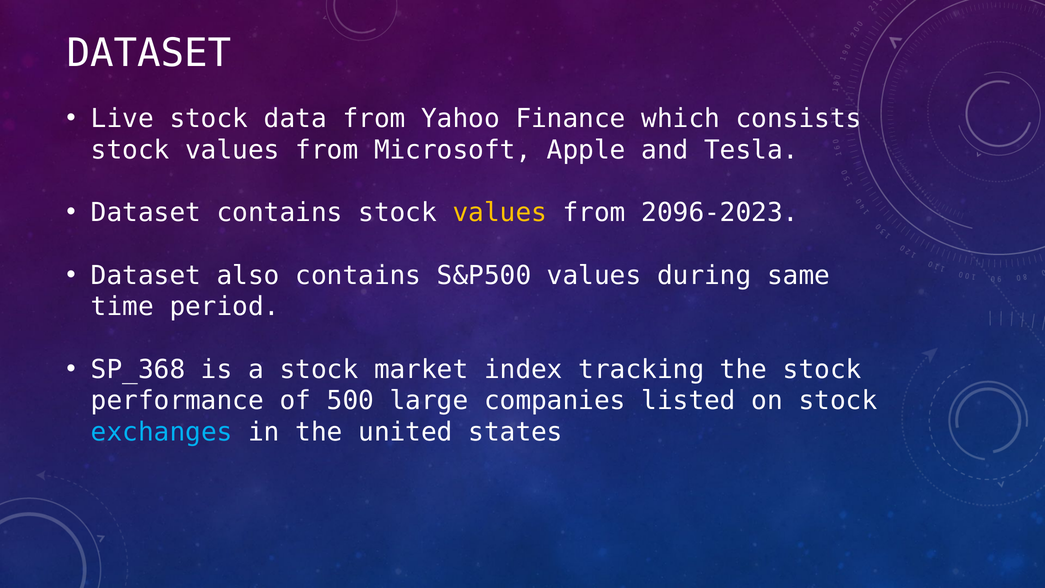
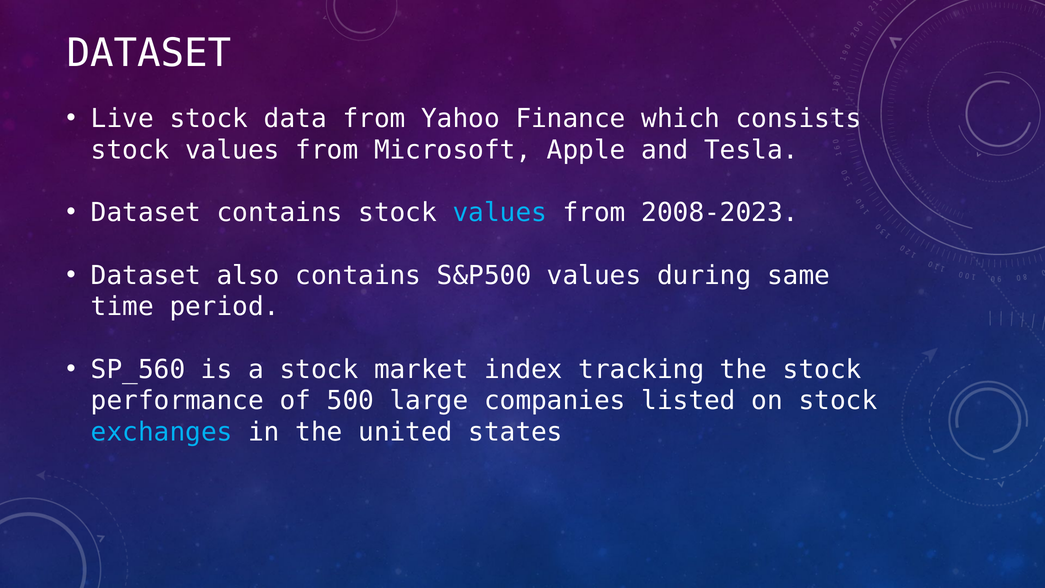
values at (500, 213) colour: yellow -> light blue
2096-2023: 2096-2023 -> 2008-2023
SP_368: SP_368 -> SP_560
